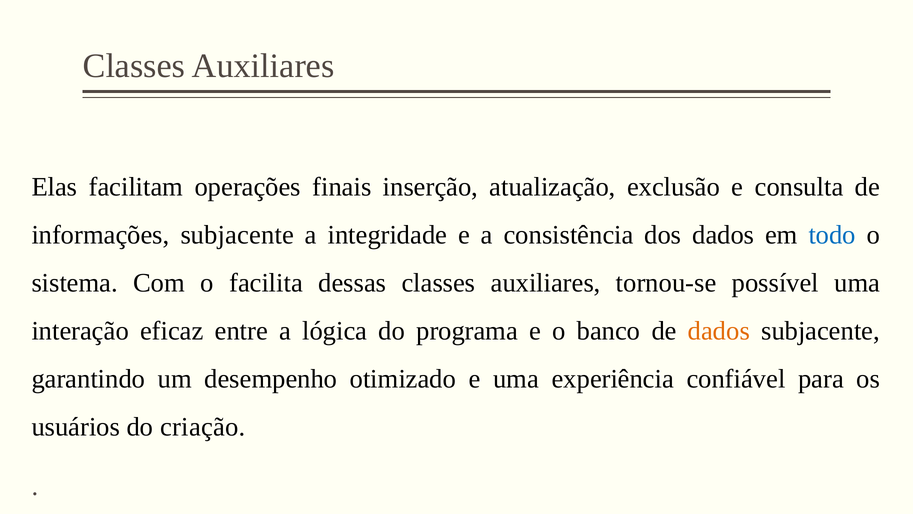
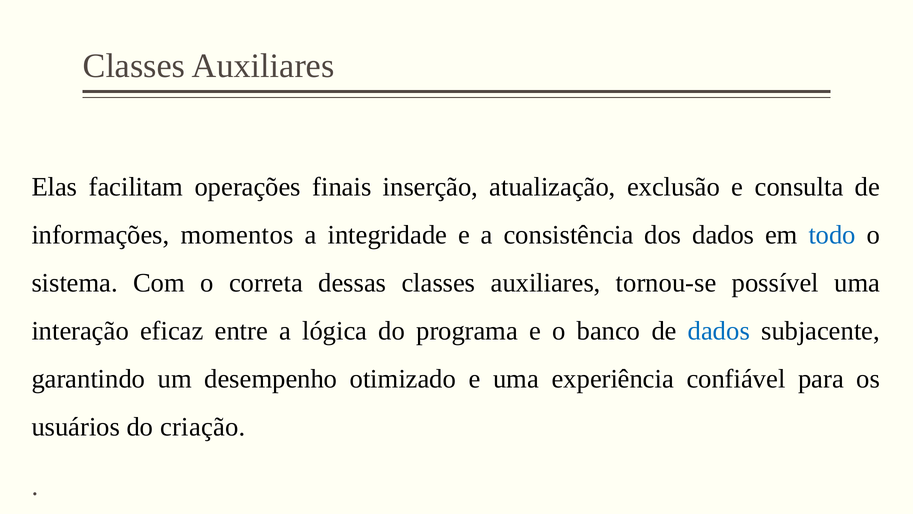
informações subjacente: subjacente -> momentos
facilita: facilita -> correta
dados at (719, 331) colour: orange -> blue
